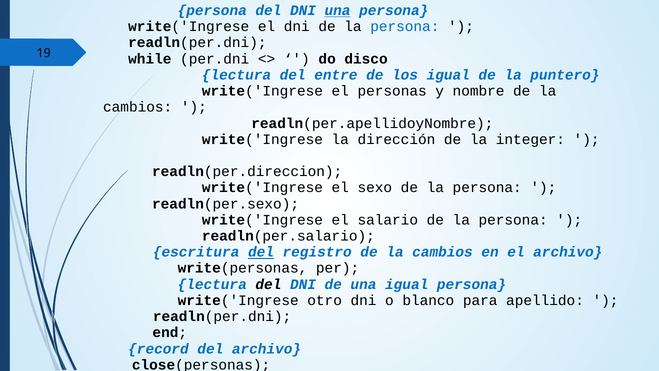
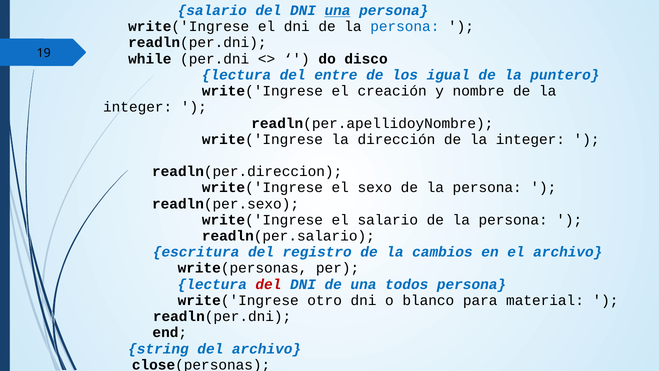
persona at (212, 11): persona -> salario
personas: personas -> creación
cambios at (138, 107): cambios -> integer
del at (261, 252) underline: present -> none
del at (268, 284) colour: black -> red
una igual: igual -> todos
apellido: apellido -> material
record: record -> string
